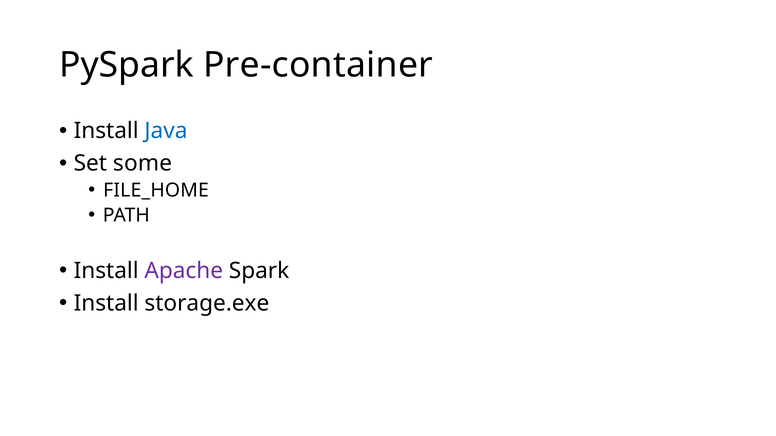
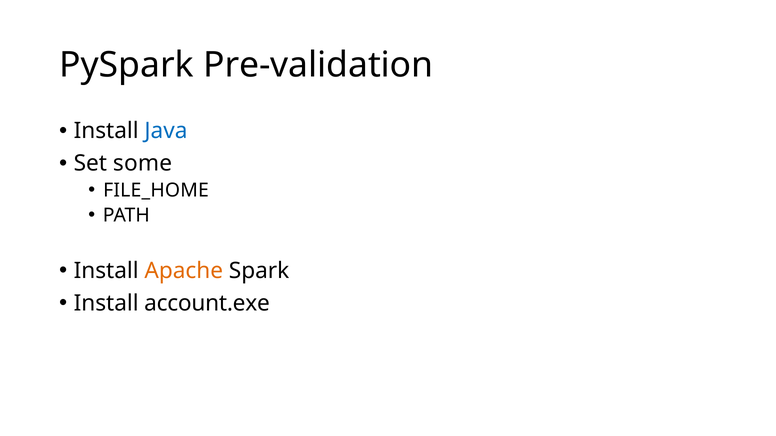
Pre-container: Pre-container -> Pre-validation
Apache colour: purple -> orange
storage.exe: storage.exe -> account.exe
